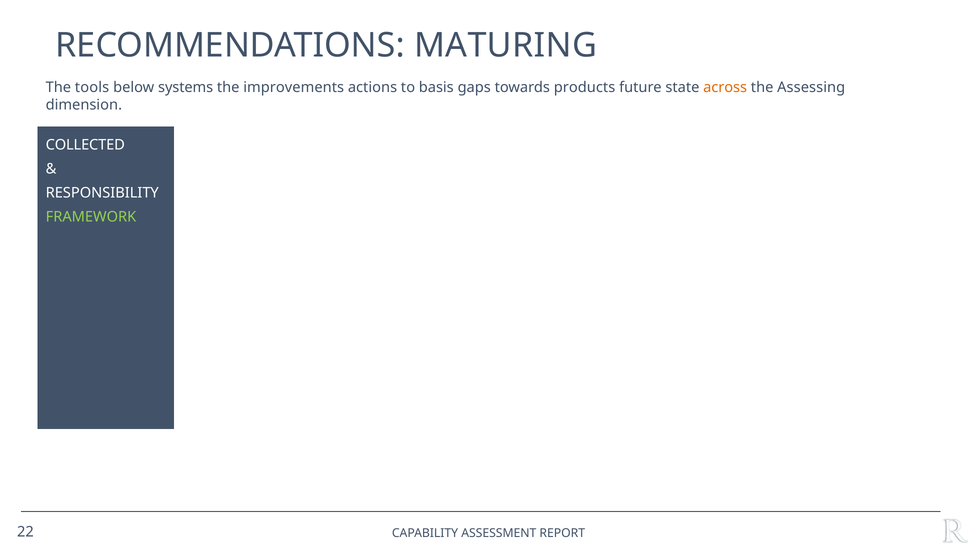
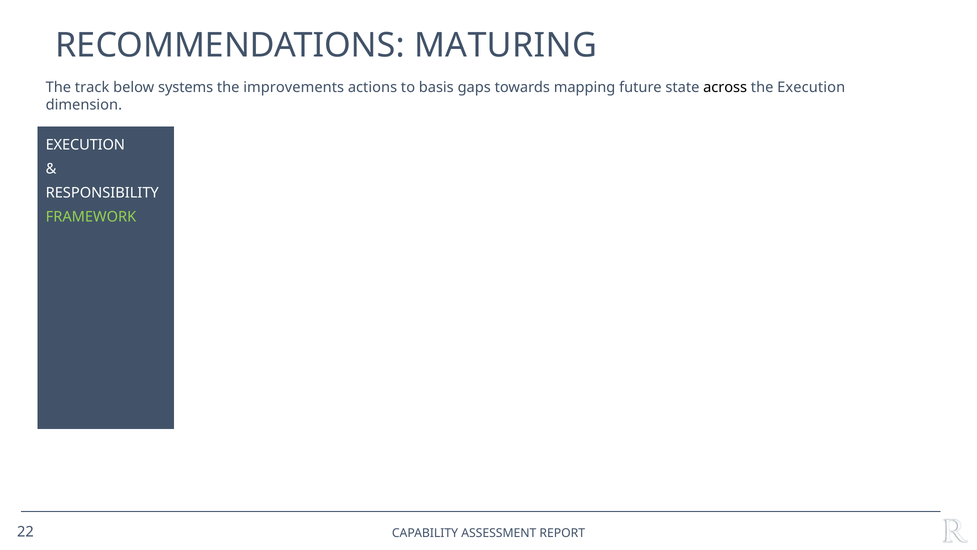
tools: tools -> track
products: products -> mapping
across colour: orange -> black
the Assessing: Assessing -> Execution
COLLECTED at (85, 145): COLLECTED -> EXECUTION
